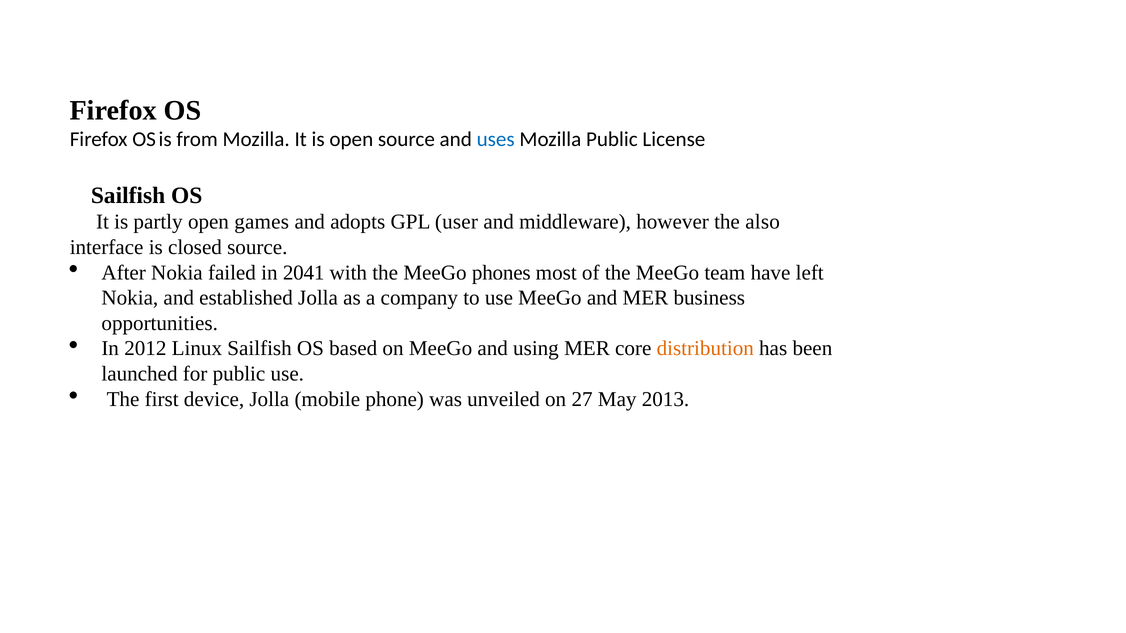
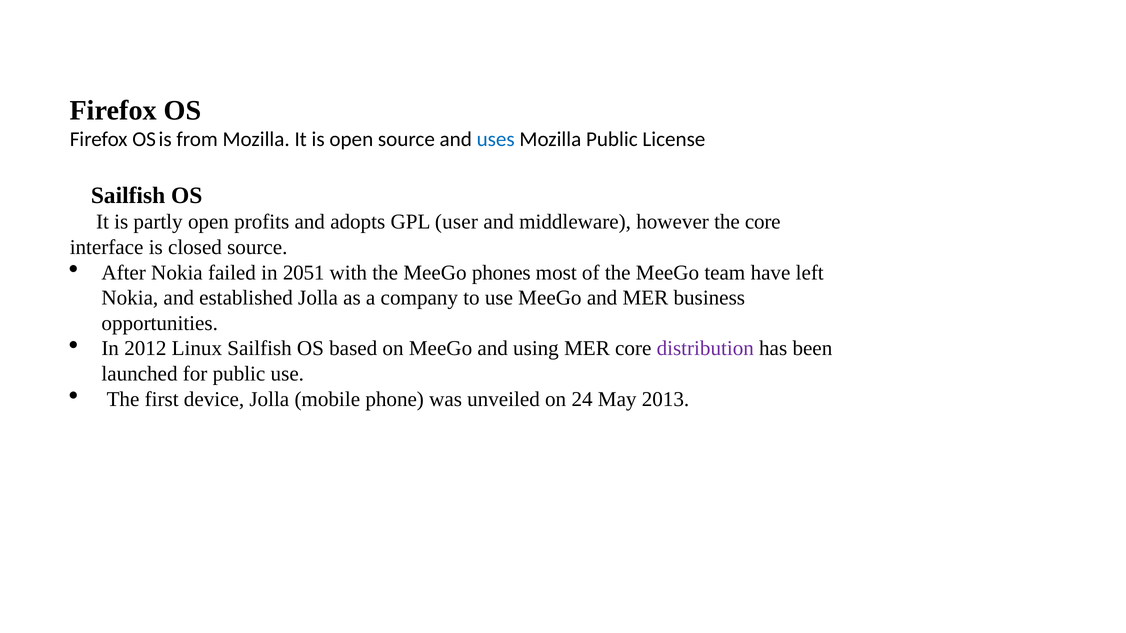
games: games -> profits
the also: also -> core
2041: 2041 -> 2051
distribution colour: orange -> purple
27: 27 -> 24
